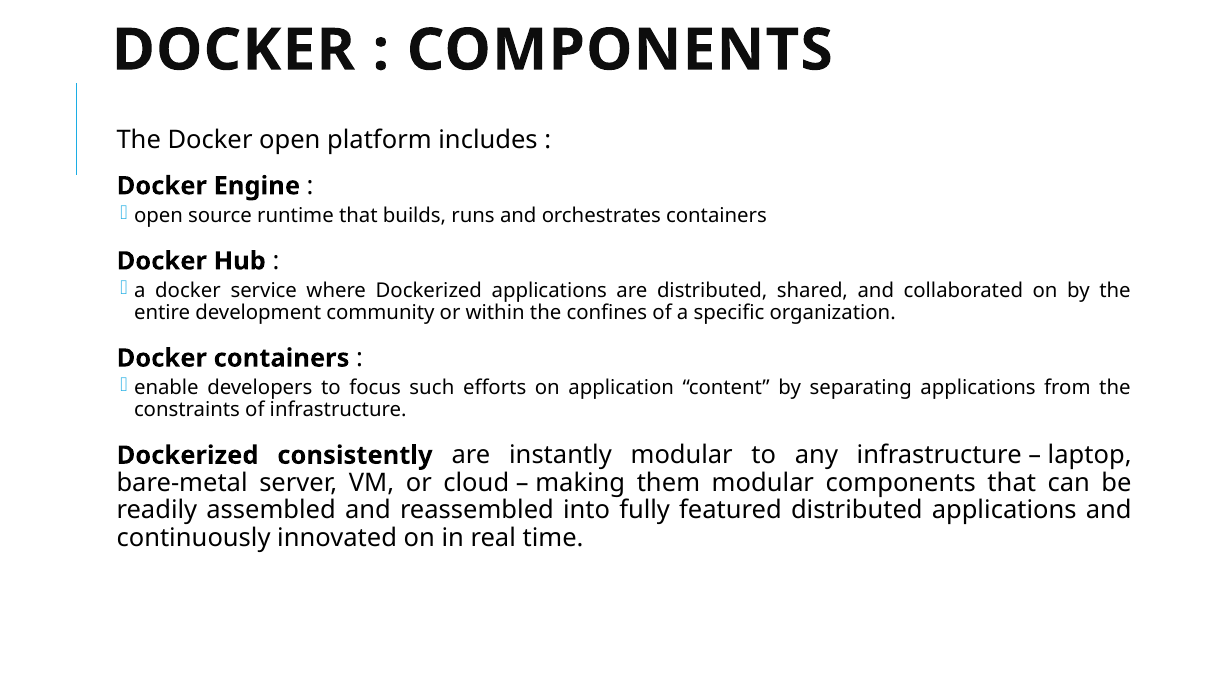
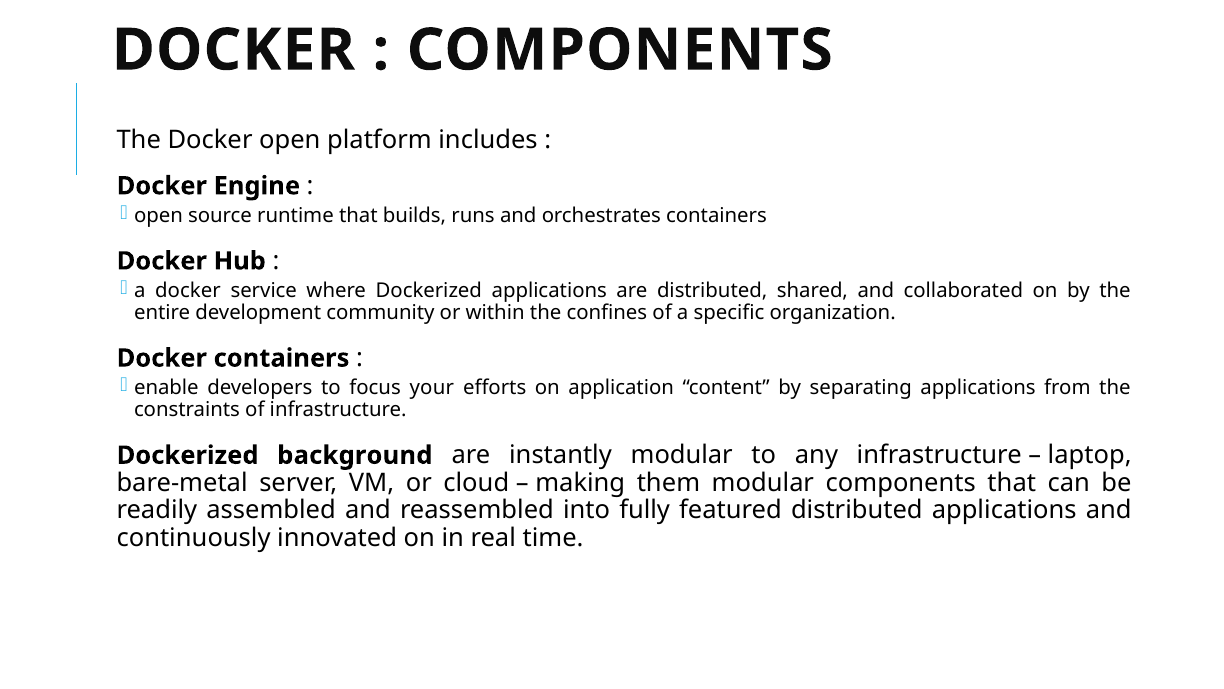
such: such -> your
consistently: consistently -> background
